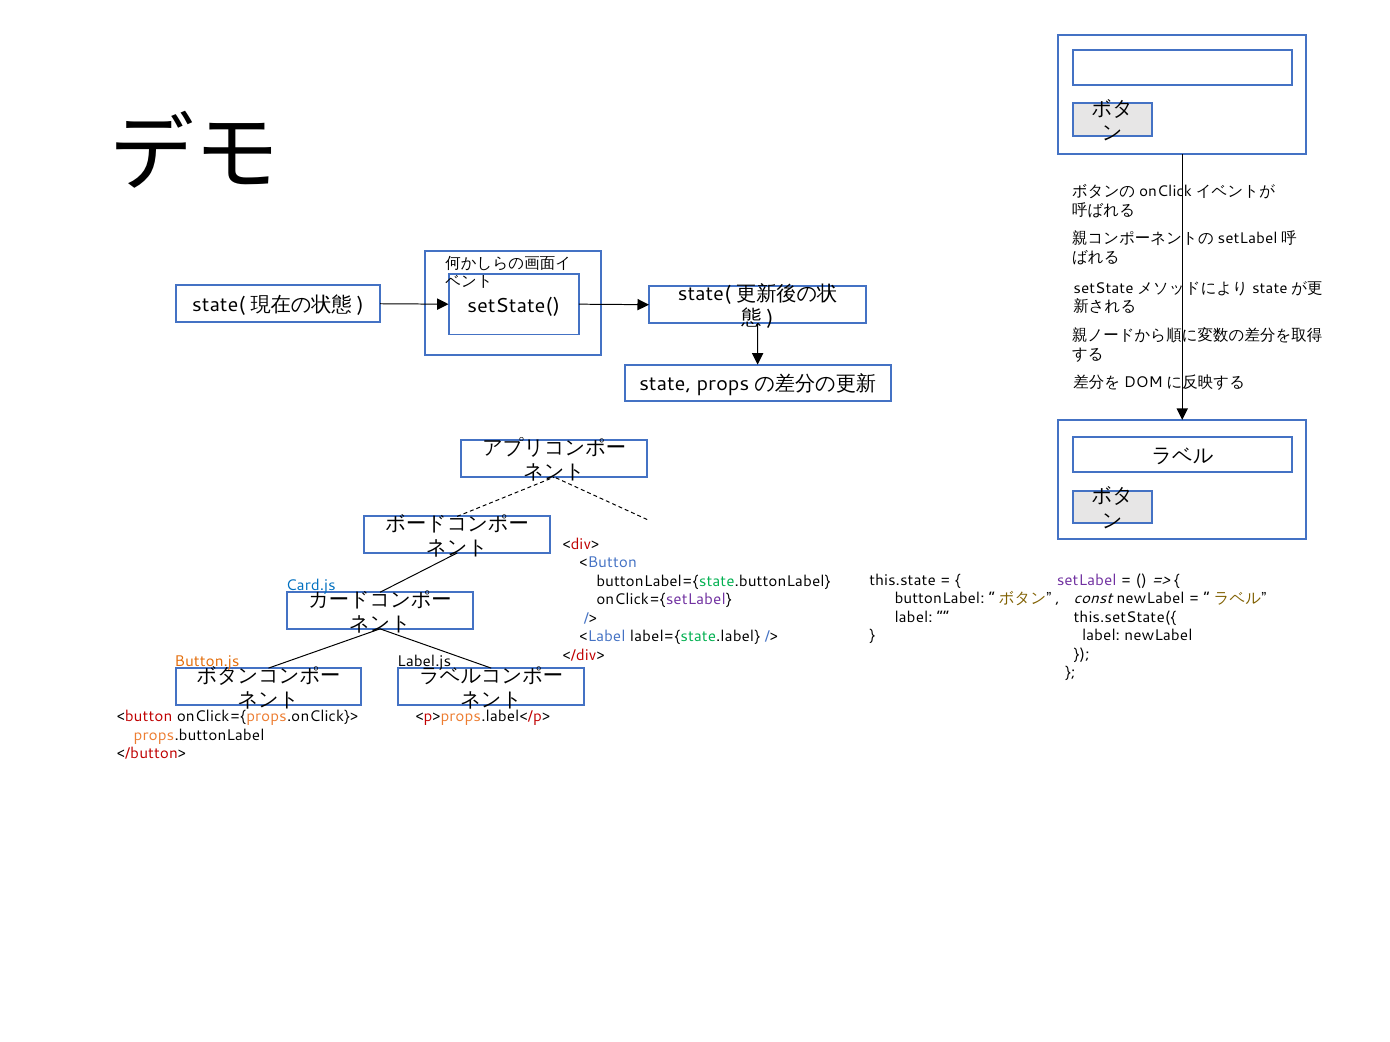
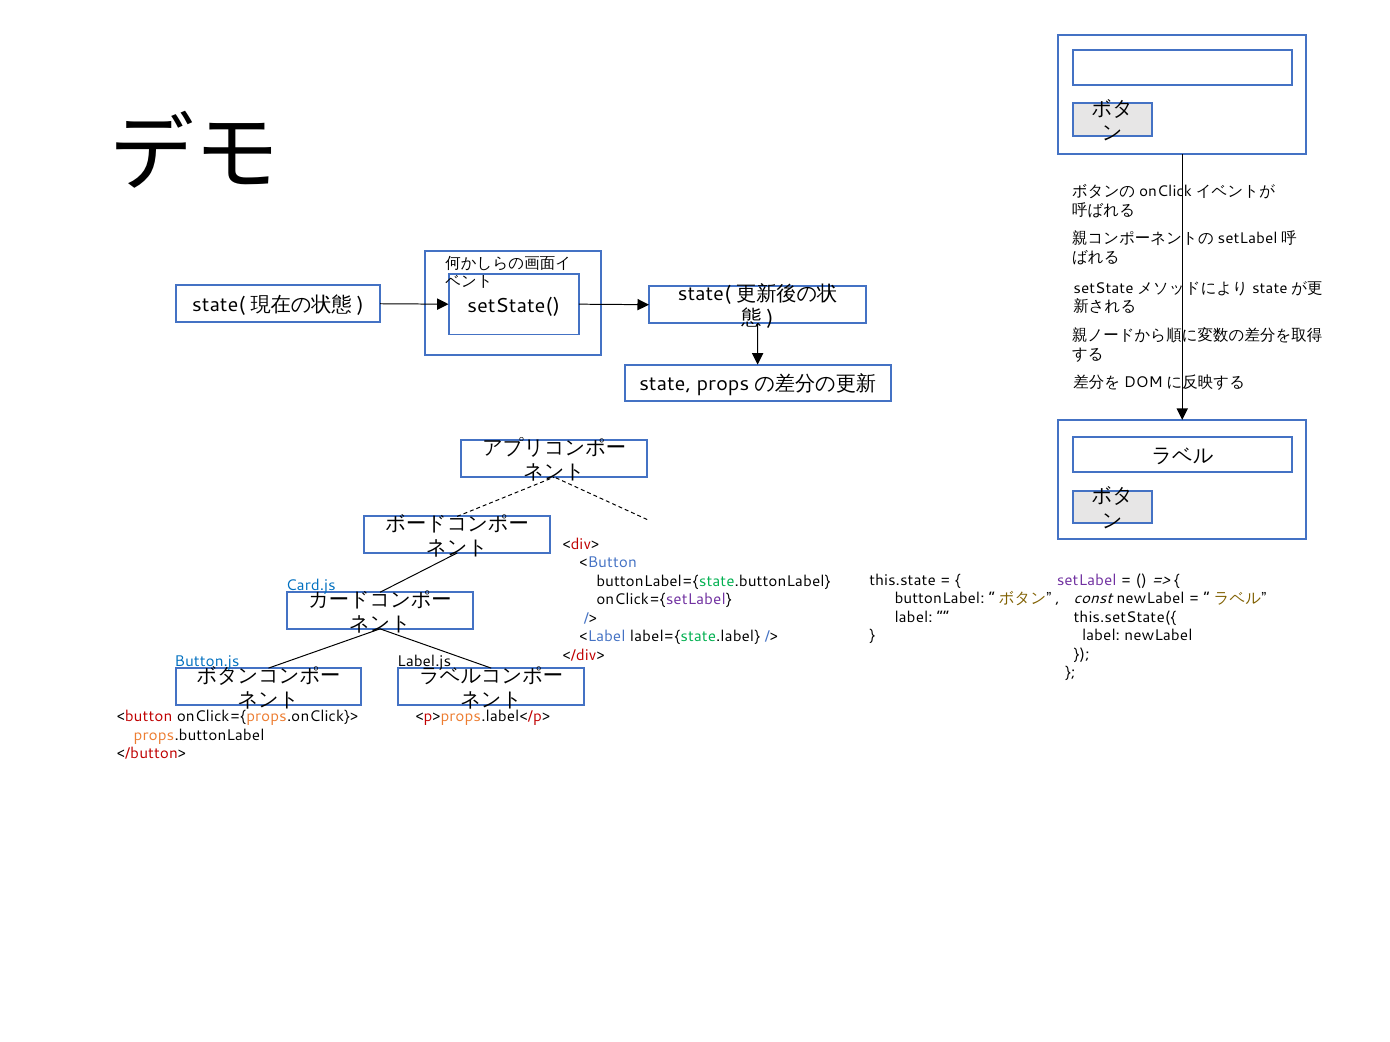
Button.js colour: orange -> blue
